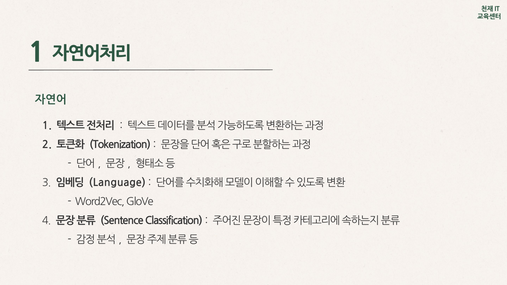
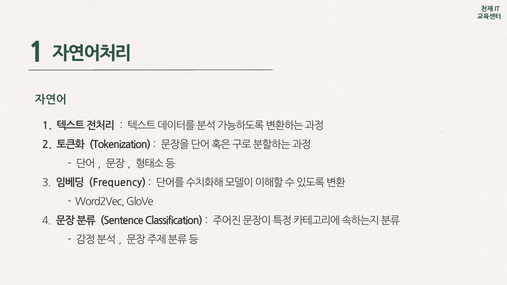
Language: Language -> Frequency
